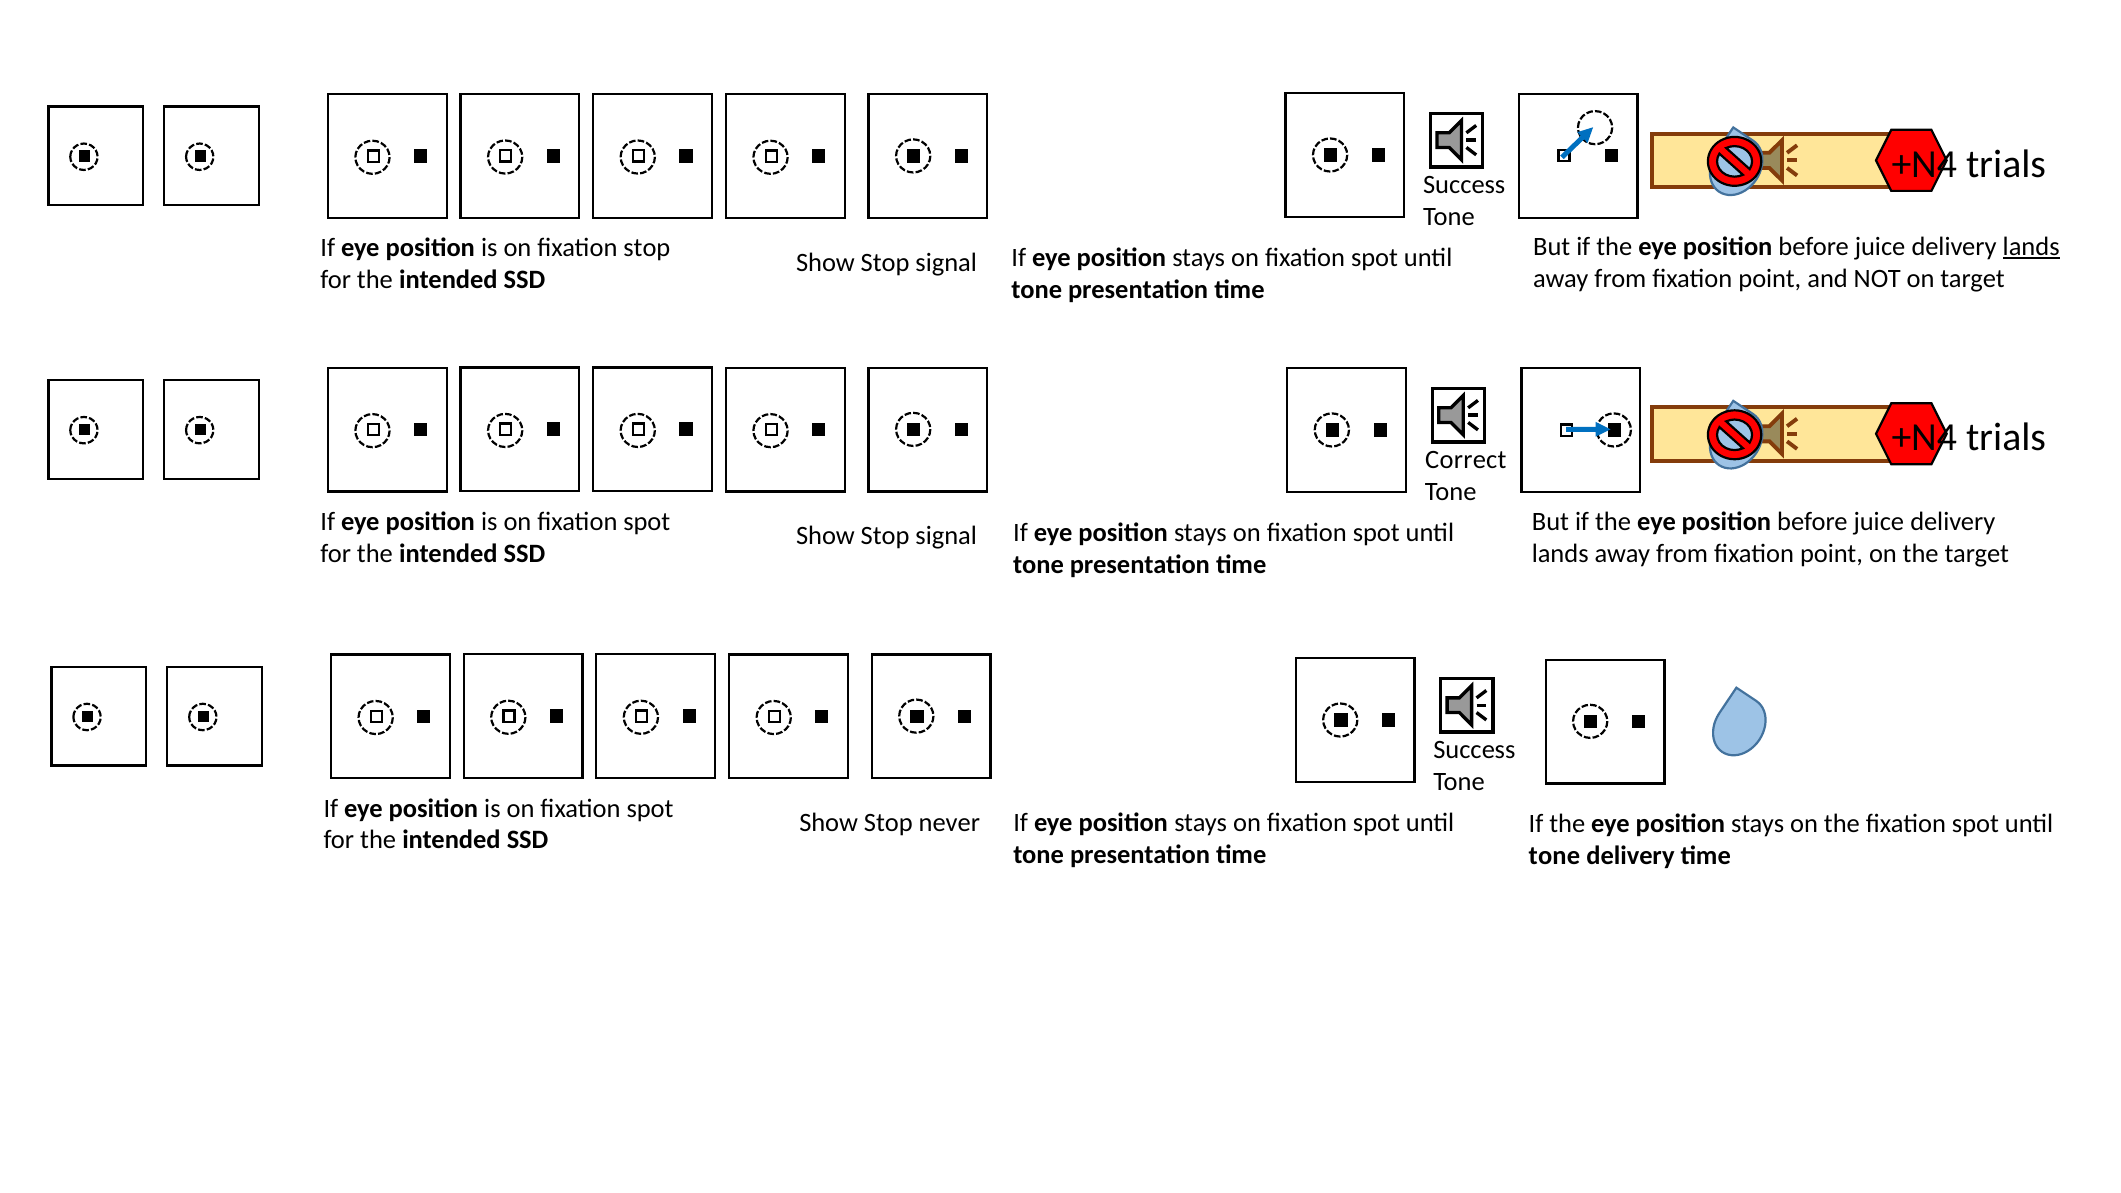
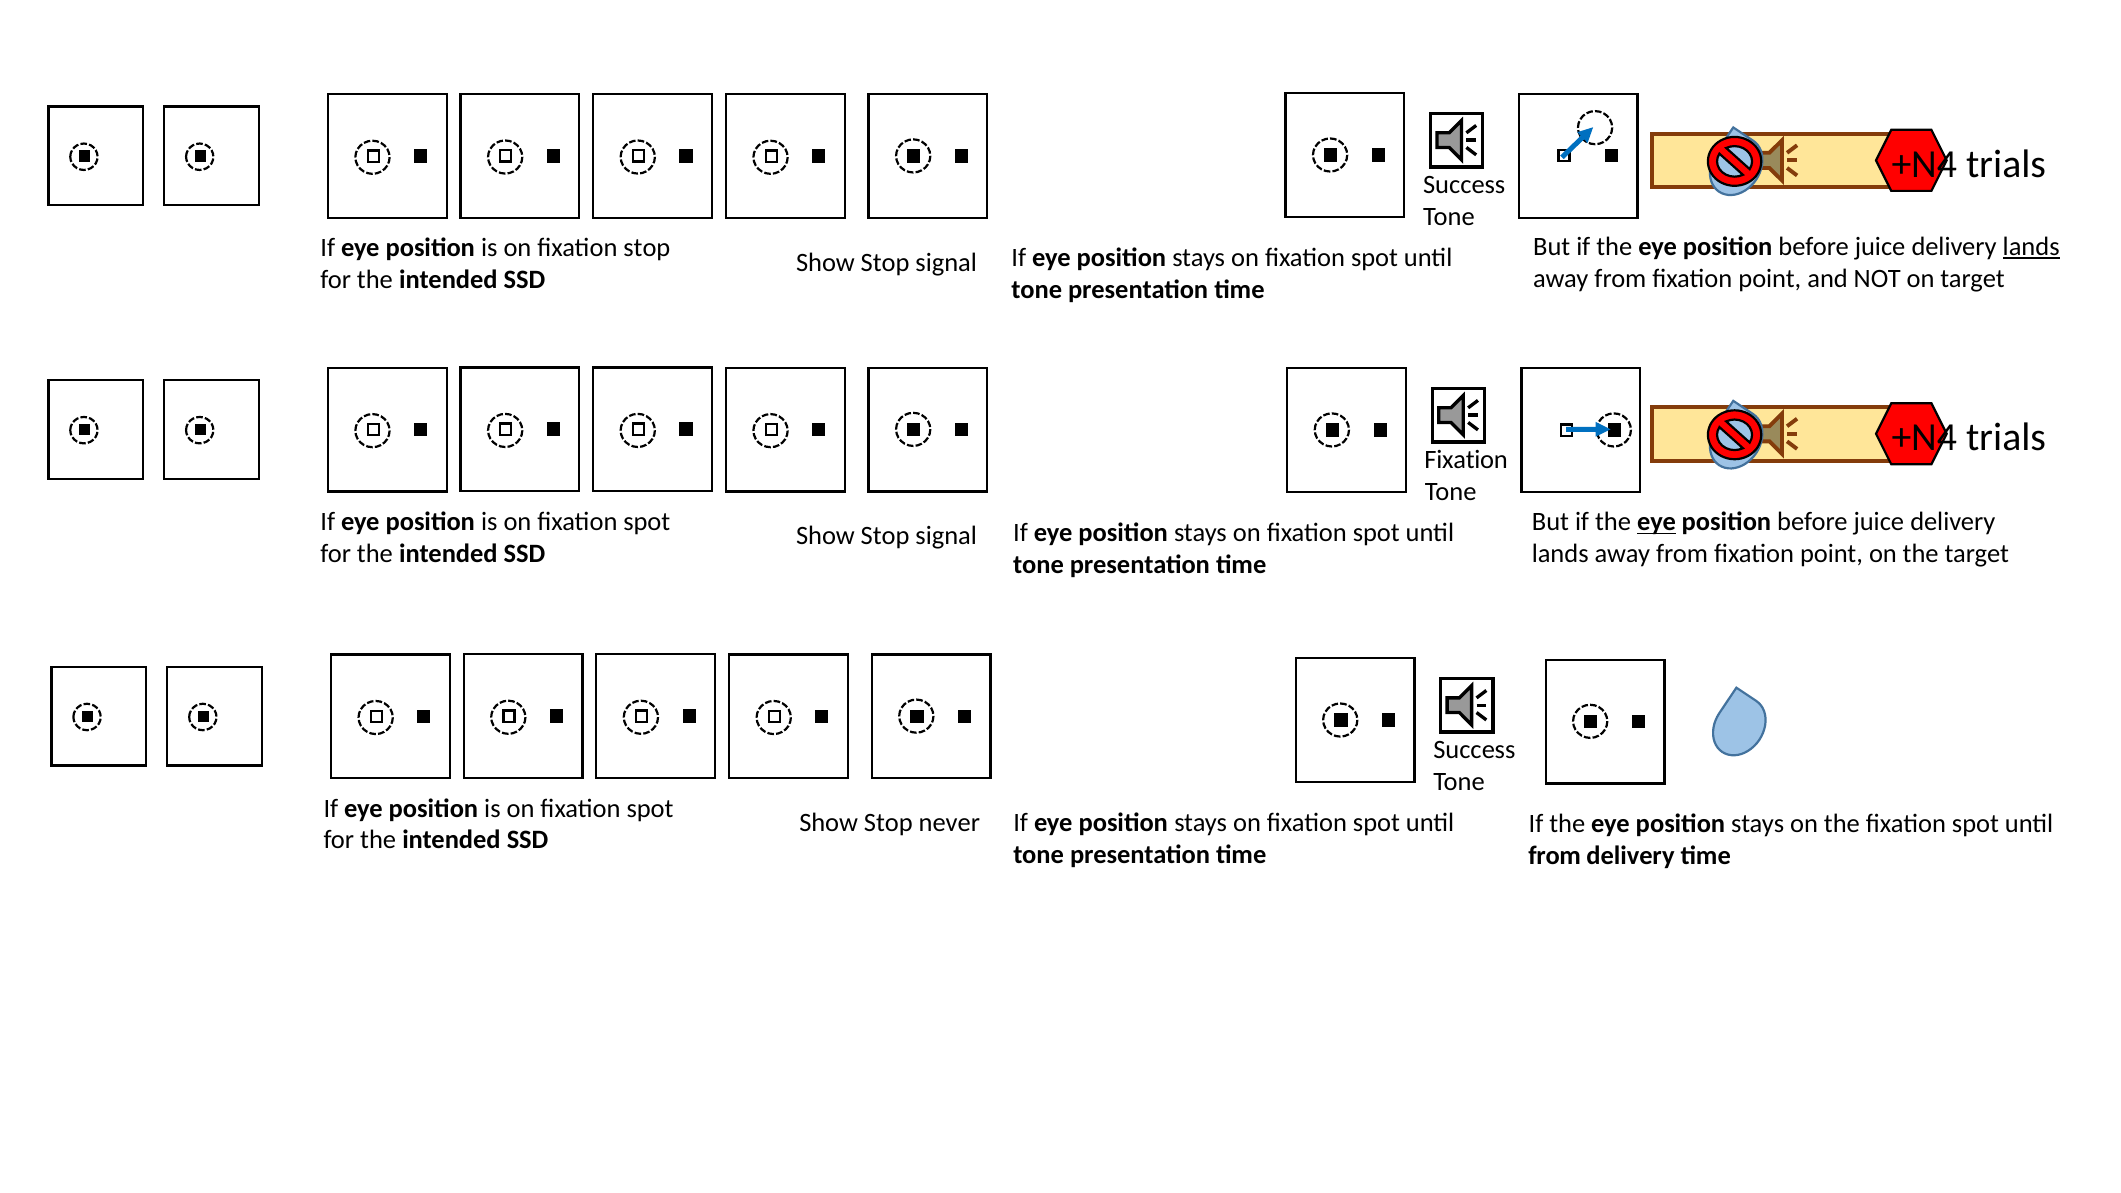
Correct at (1466, 460): Correct -> Fixation
eye at (1657, 522) underline: none -> present
tone at (1554, 855): tone -> from
